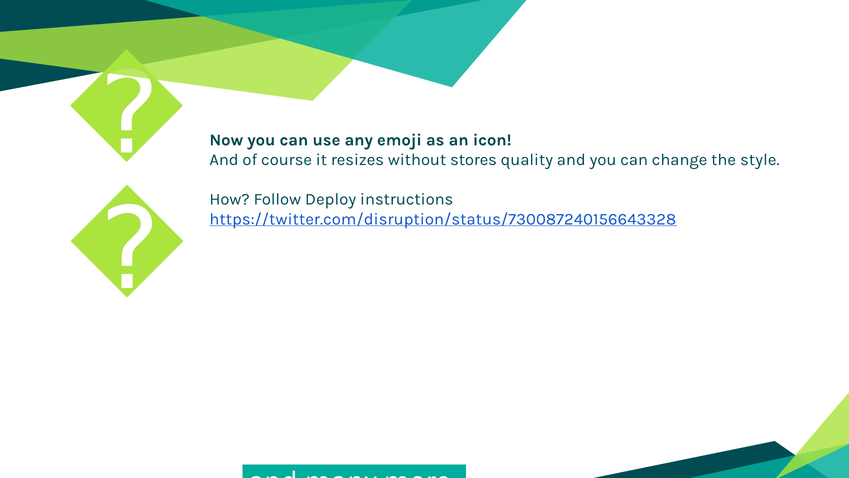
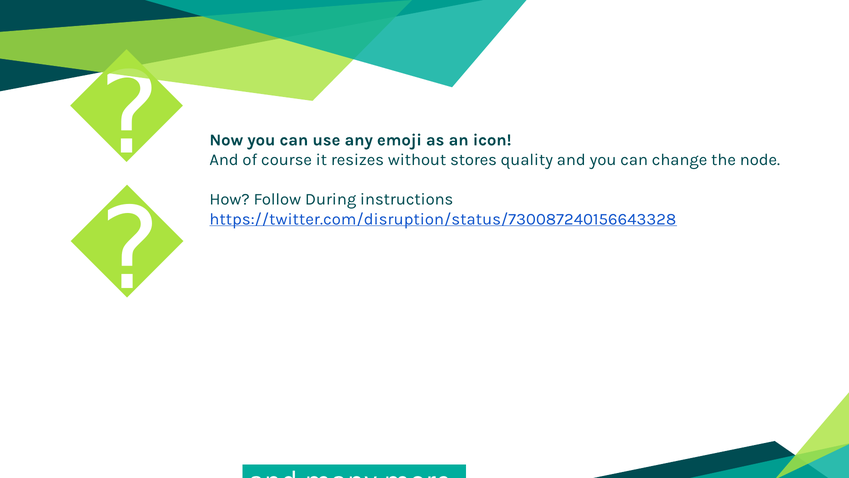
style: style -> node
Deploy: Deploy -> During
